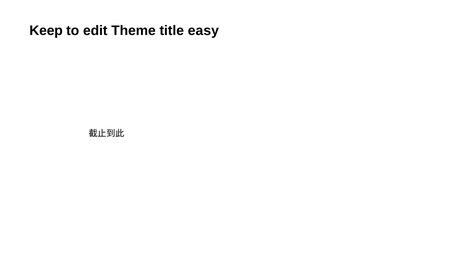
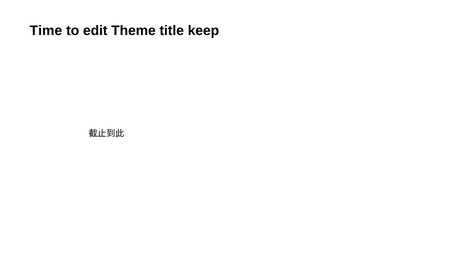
Keep: Keep -> Time
easy: easy -> keep
